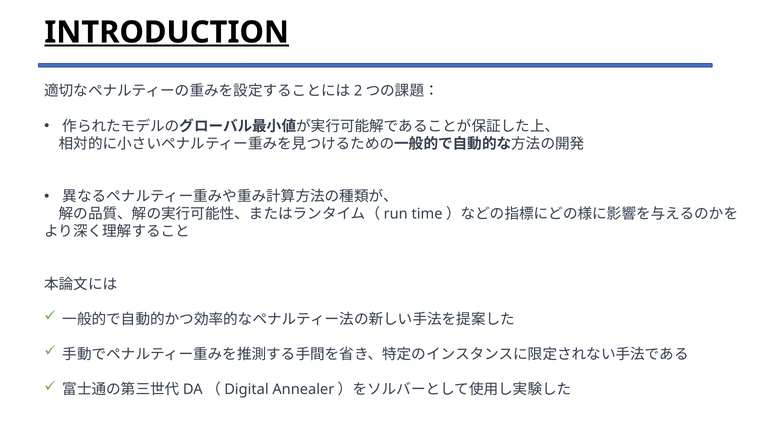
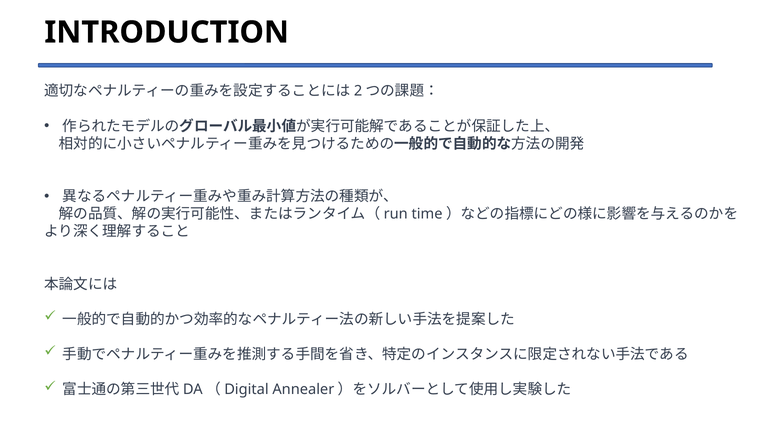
INTRODUCTION underline: present -> none
